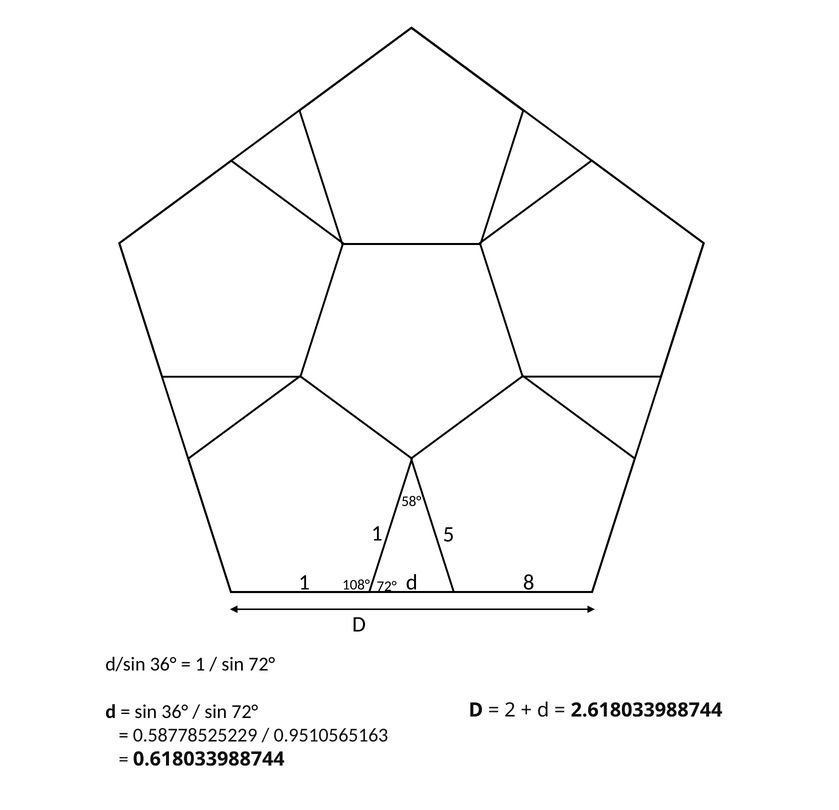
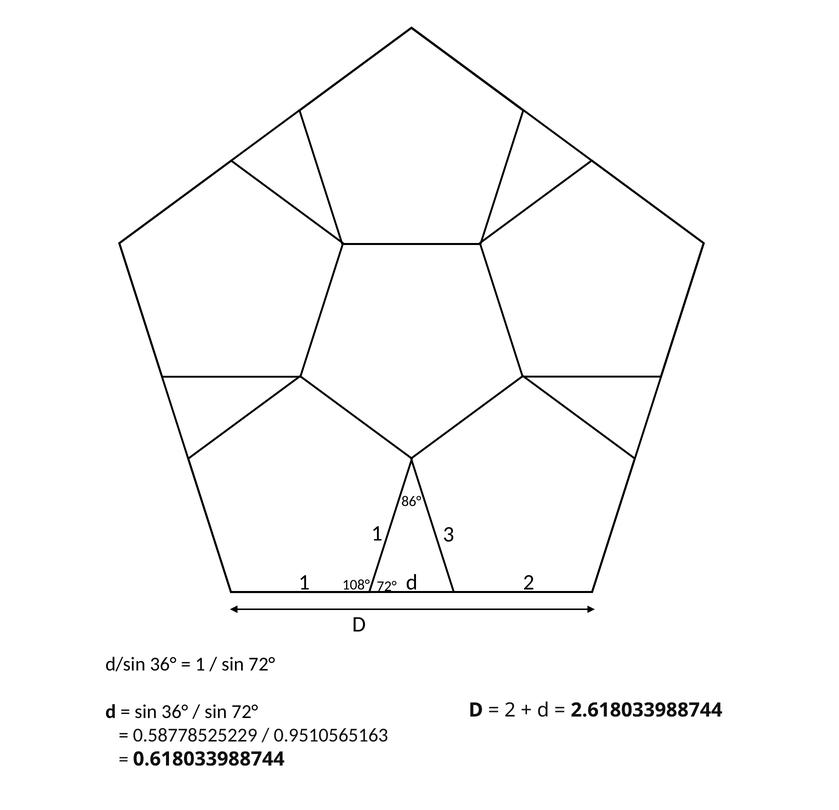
58°: 58° -> 86°
5: 5 -> 3
1 8: 8 -> 2
